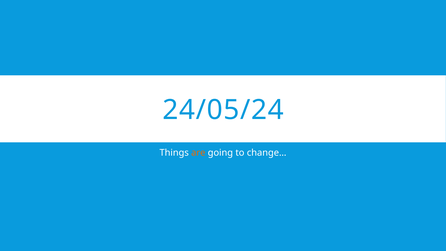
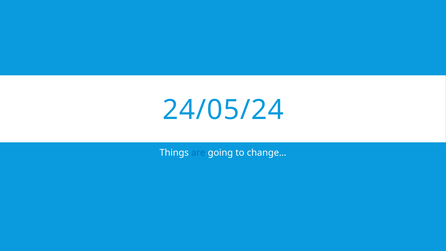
are colour: orange -> blue
